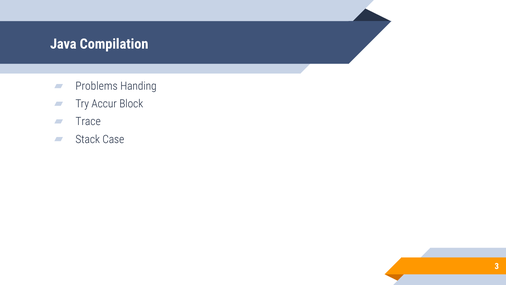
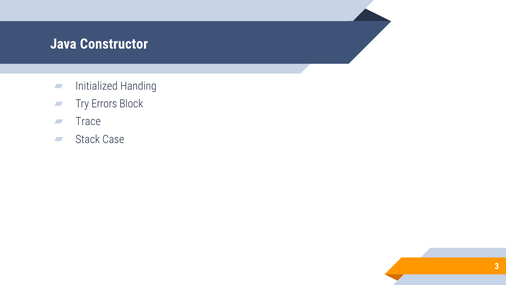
Compilation: Compilation -> Constructor
Problems: Problems -> Initialized
Accur: Accur -> Errors
